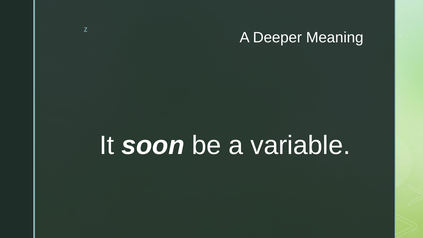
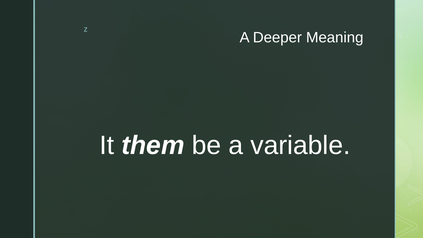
soon: soon -> them
